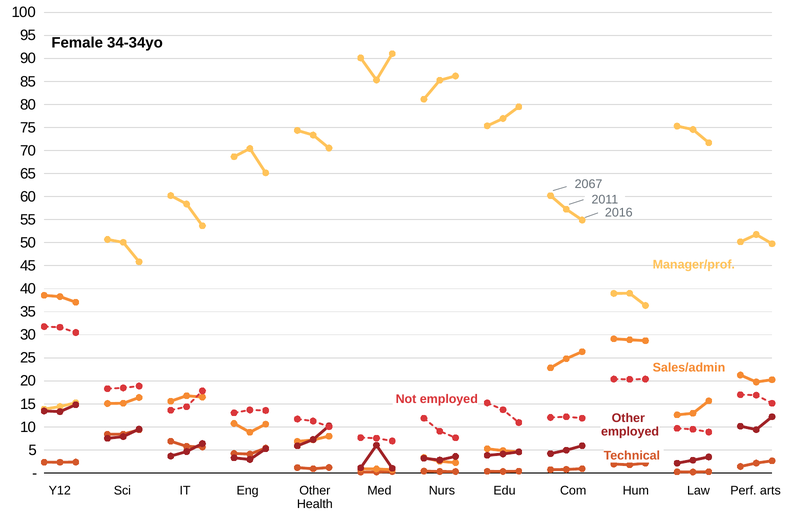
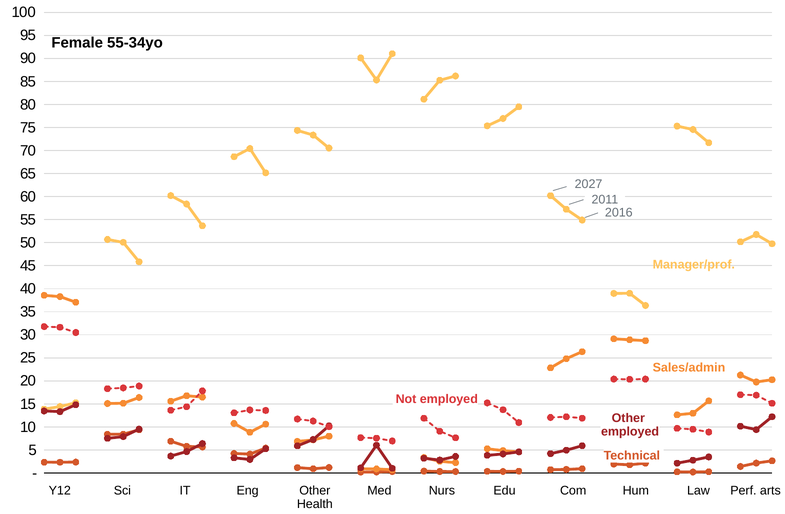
34-34yo: 34-34yo -> 55-34yo
2067: 2067 -> 2027
